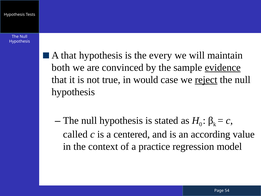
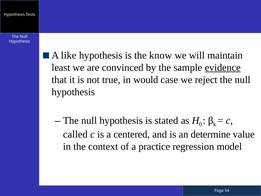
A that: that -> like
every: every -> know
both: both -> least
reject underline: present -> none
according: according -> determine
